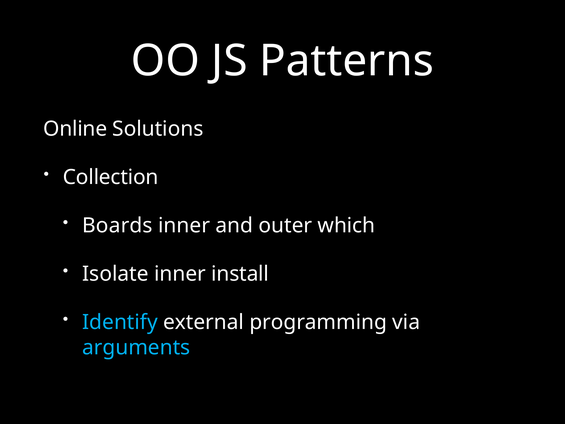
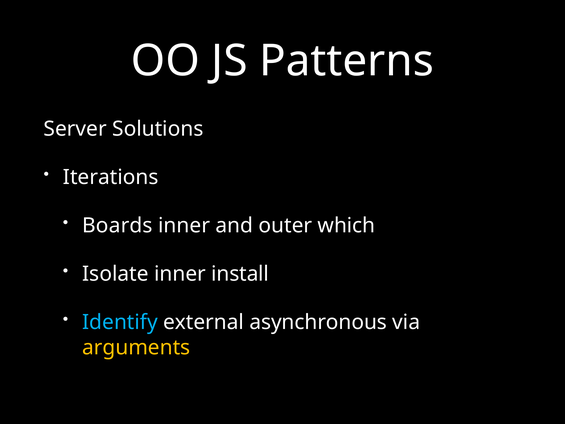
Online: Online -> Server
Collection: Collection -> Iterations
programming: programming -> asynchronous
arguments colour: light blue -> yellow
